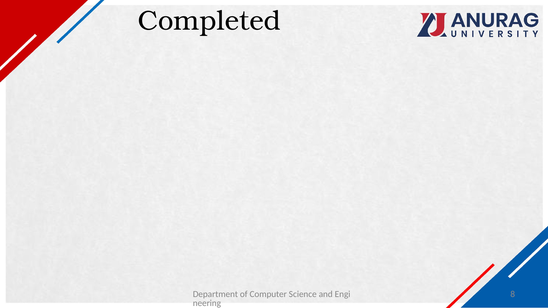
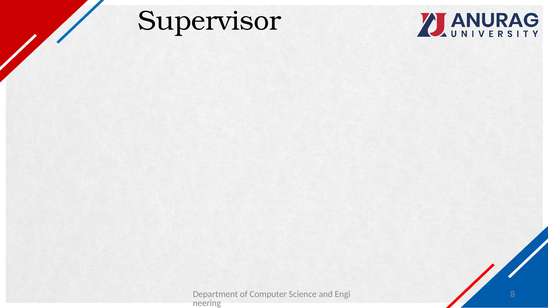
Completed: Completed -> Supervisor
